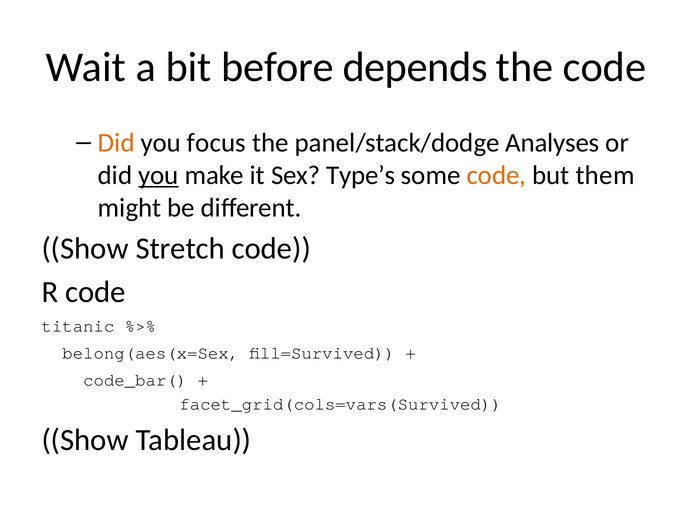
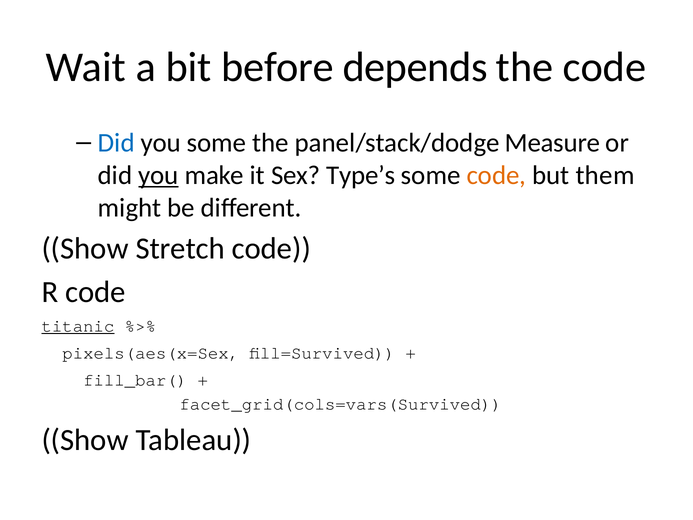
Did at (116, 143) colour: orange -> blue
you focus: focus -> some
Analyses: Analyses -> Measure
titanic underline: none -> present
belong(aes(x=Sex: belong(aes(x=Sex -> pixels(aes(x=Sex
code_bar(: code_bar( -> fill_bar(
